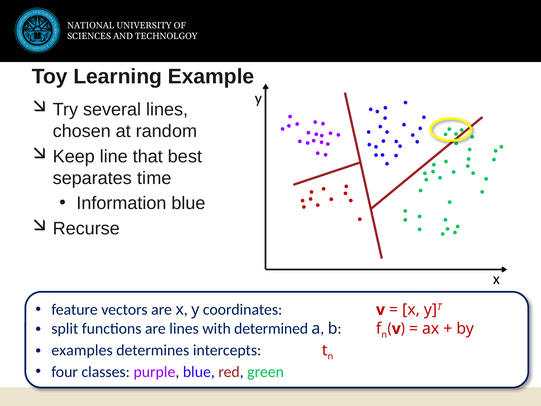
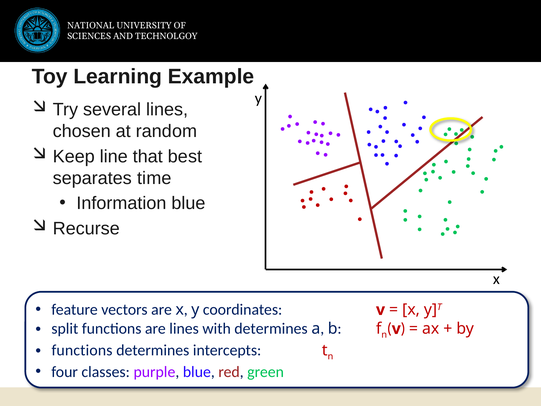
with determined: determined -> determines
examples at (82, 350): examples -> functions
